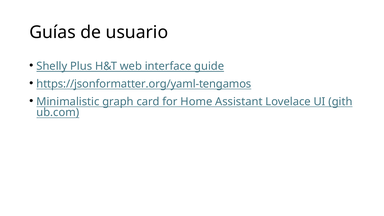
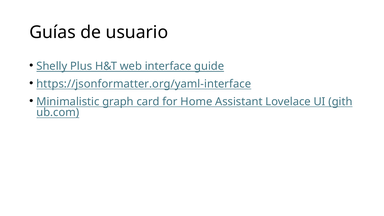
https://jsonformatter.org/yaml-tengamos: https://jsonformatter.org/yaml-tengamos -> https://jsonformatter.org/yaml-interface
